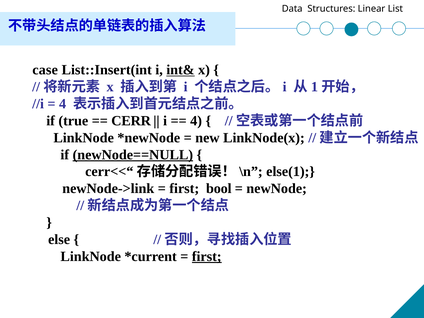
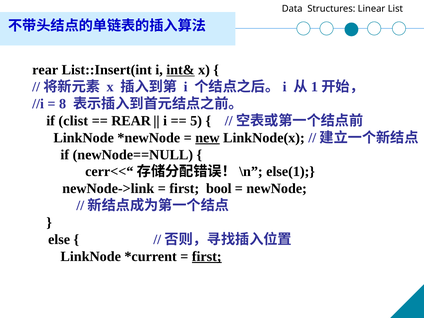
case at (45, 70): case -> rear
4 at (63, 104): 4 -> 8
true: true -> clist
CERR at (131, 121): CERR -> REAR
4 at (196, 121): 4 -> 5
new underline: none -> present
newNode==NULL underline: present -> none
